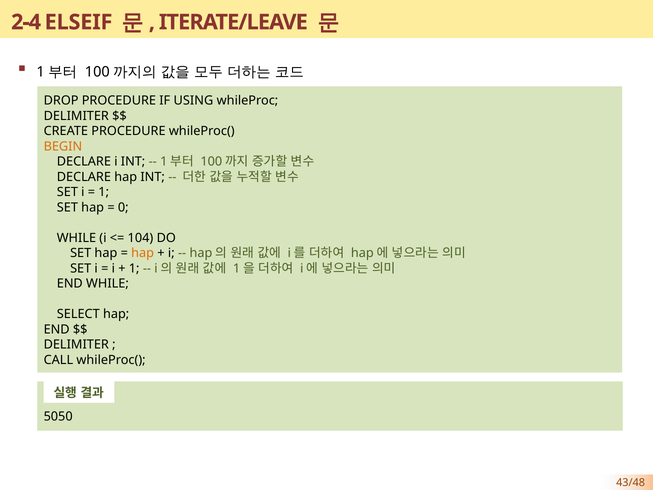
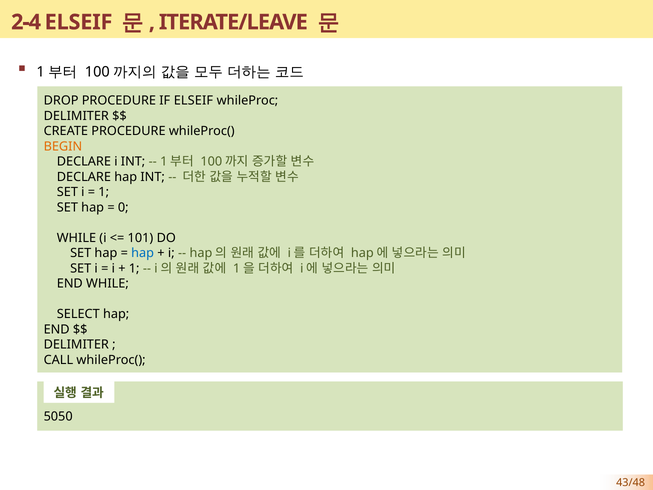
IF USING: USING -> ELSEIF
104: 104 -> 101
hap at (143, 253) colour: orange -> blue
